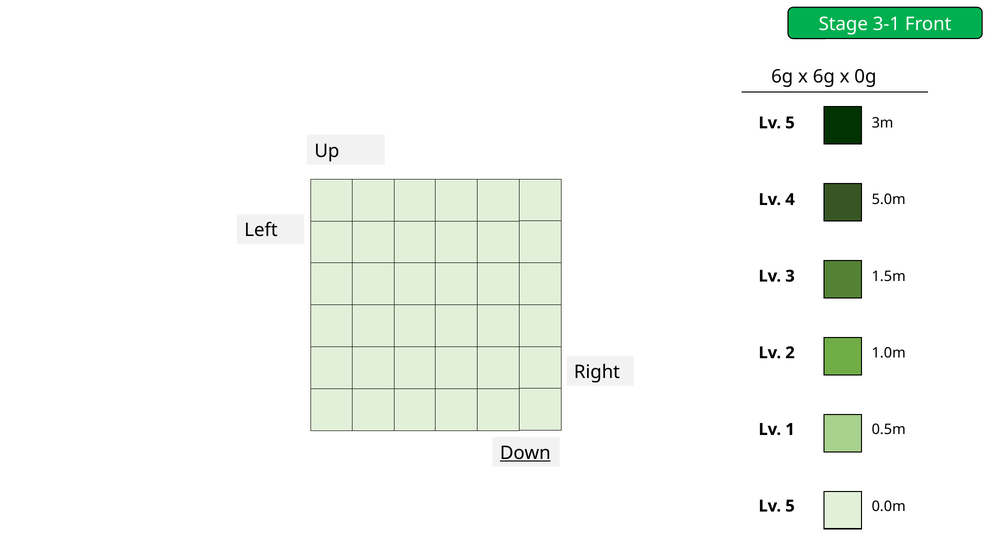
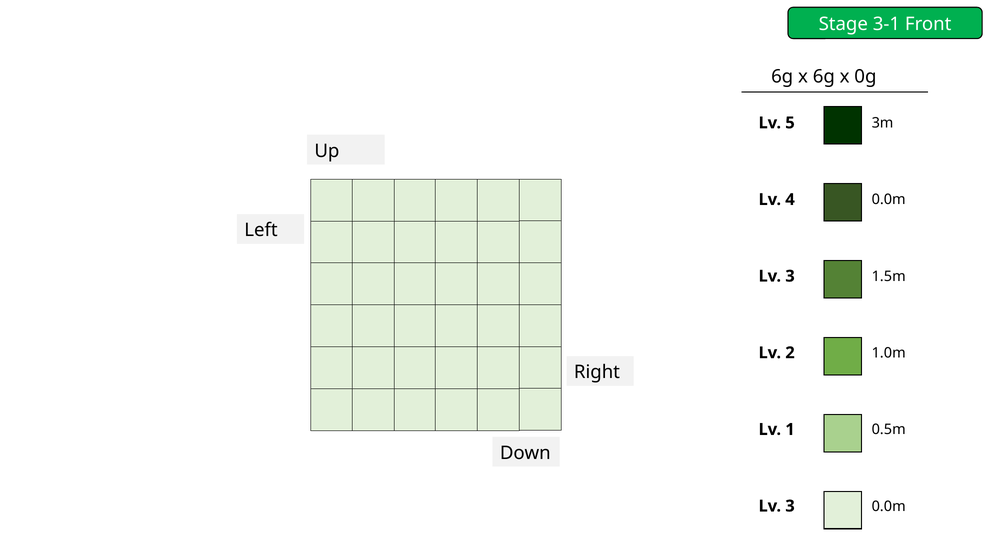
5.0m at (889, 200): 5.0m -> 0.0m
Down underline: present -> none
5 at (790, 506): 5 -> 3
